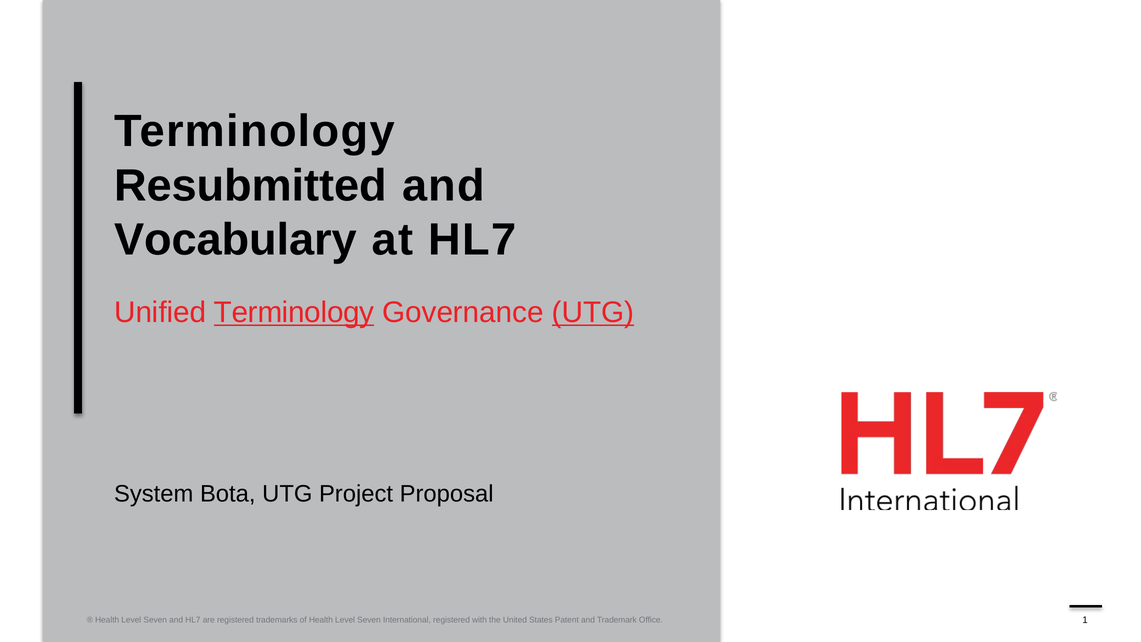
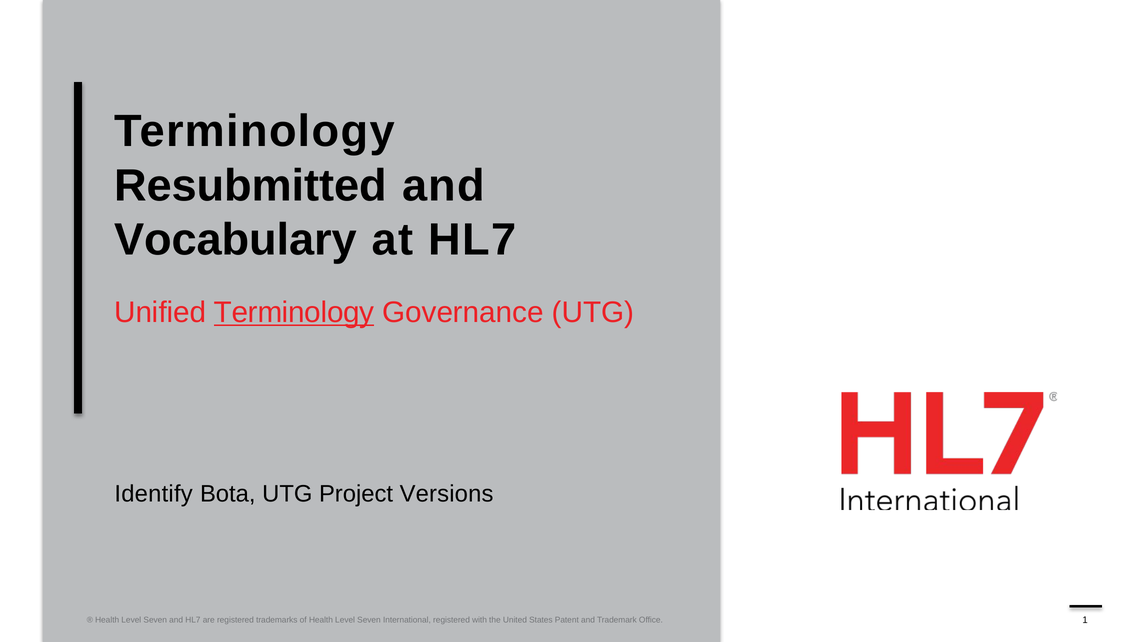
UTG at (593, 312) underline: present -> none
System: System -> Identify
Proposal: Proposal -> Versions
